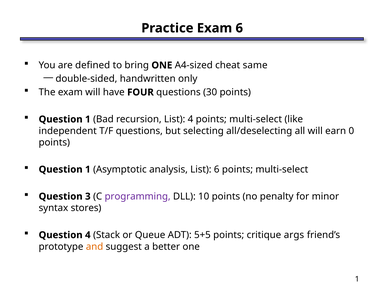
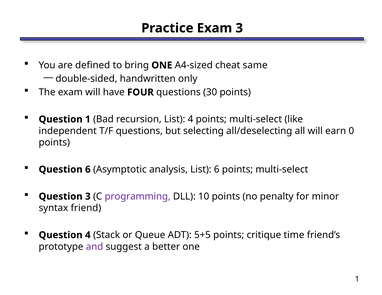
Exam 6: 6 -> 3
1 at (88, 170): 1 -> 6
stores: stores -> friend
args: args -> time
and colour: orange -> purple
